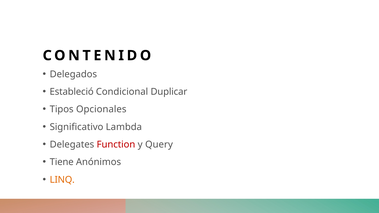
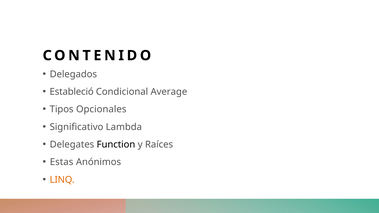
Duplicar: Duplicar -> Average
Function colour: red -> black
Query: Query -> Raíces
Tiene: Tiene -> Estas
